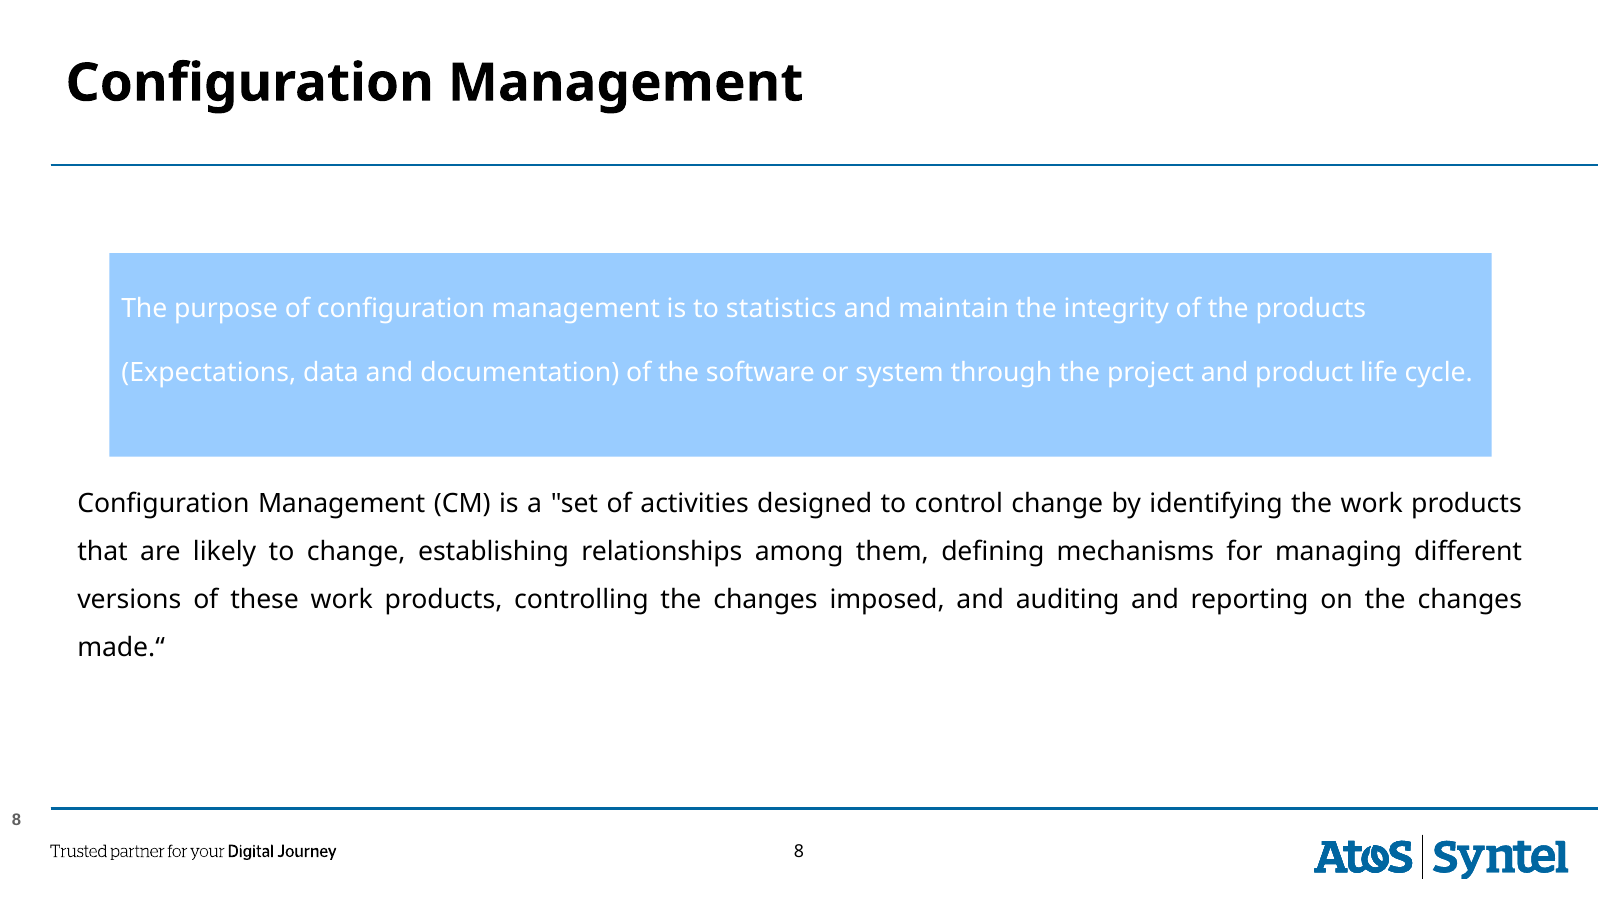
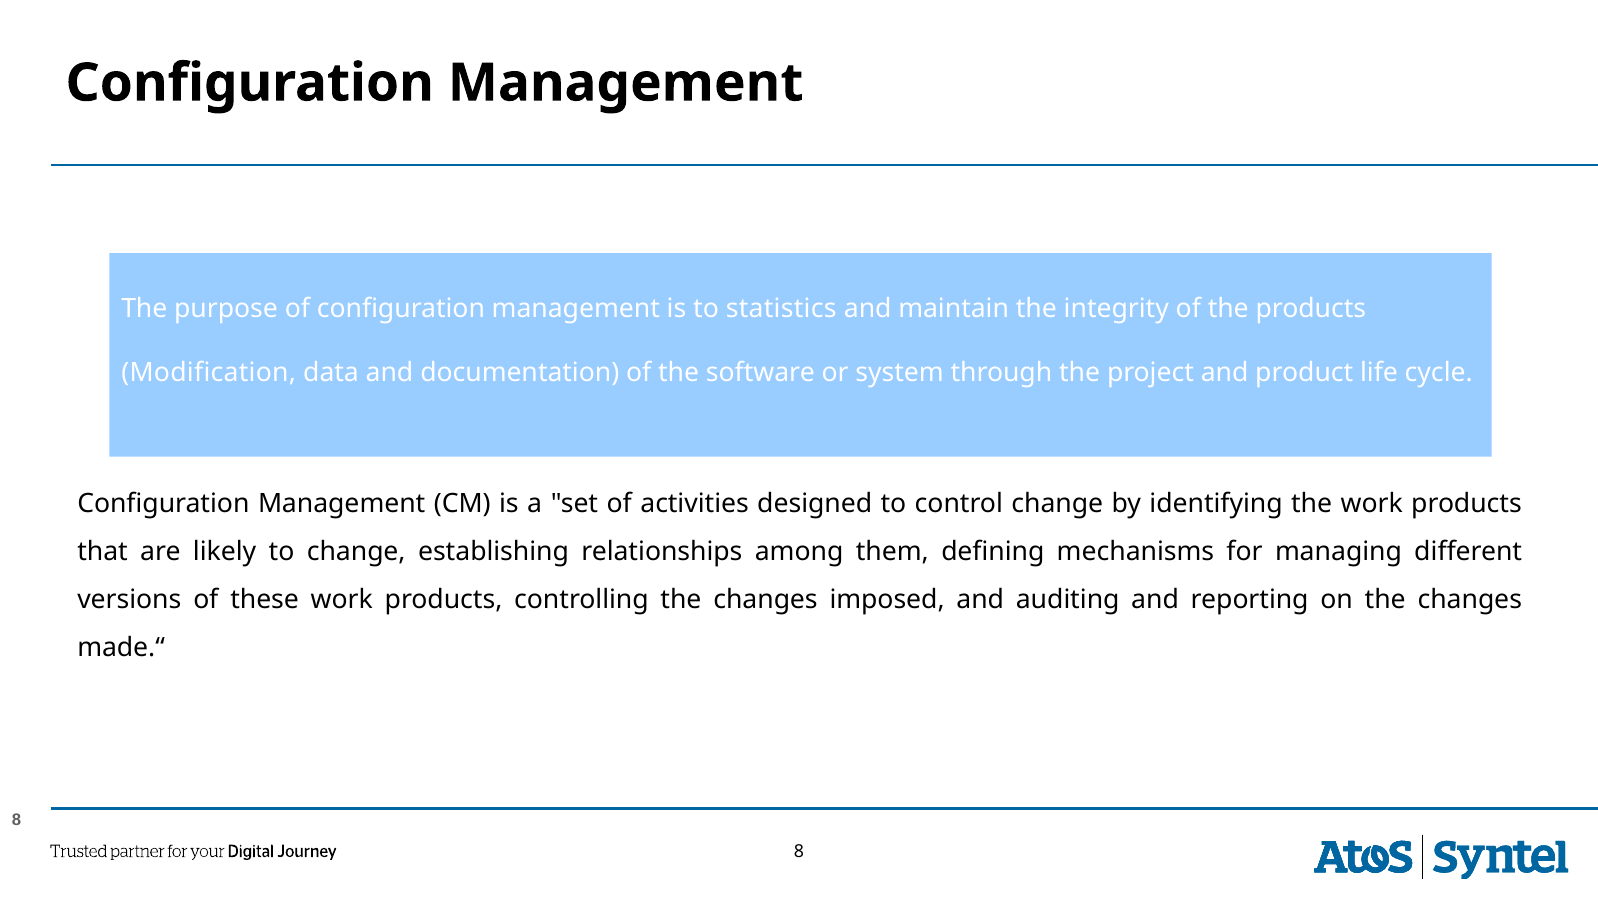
Expectations: Expectations -> Modification
